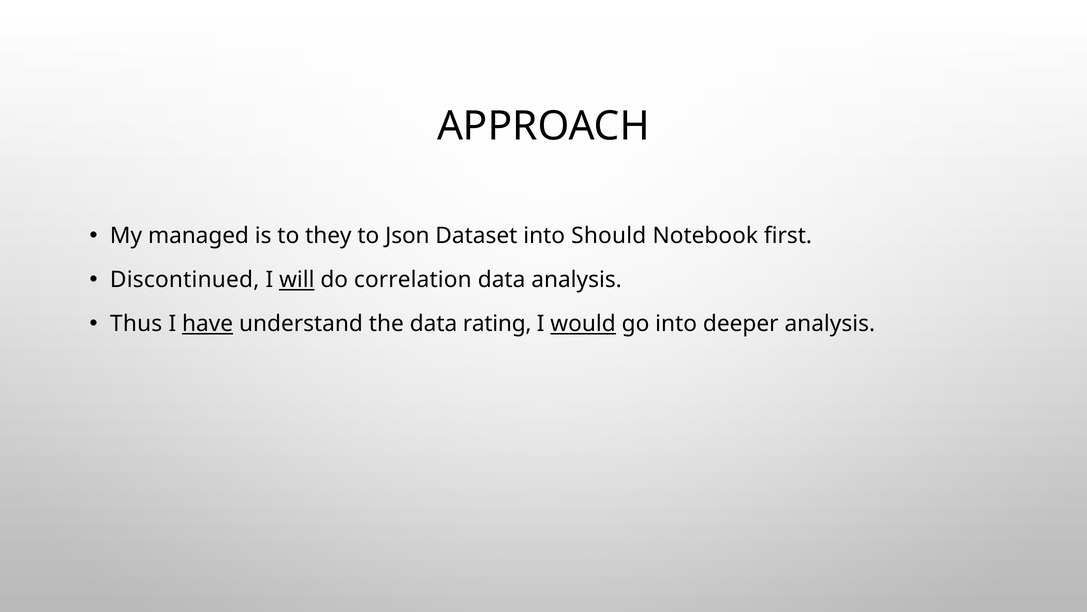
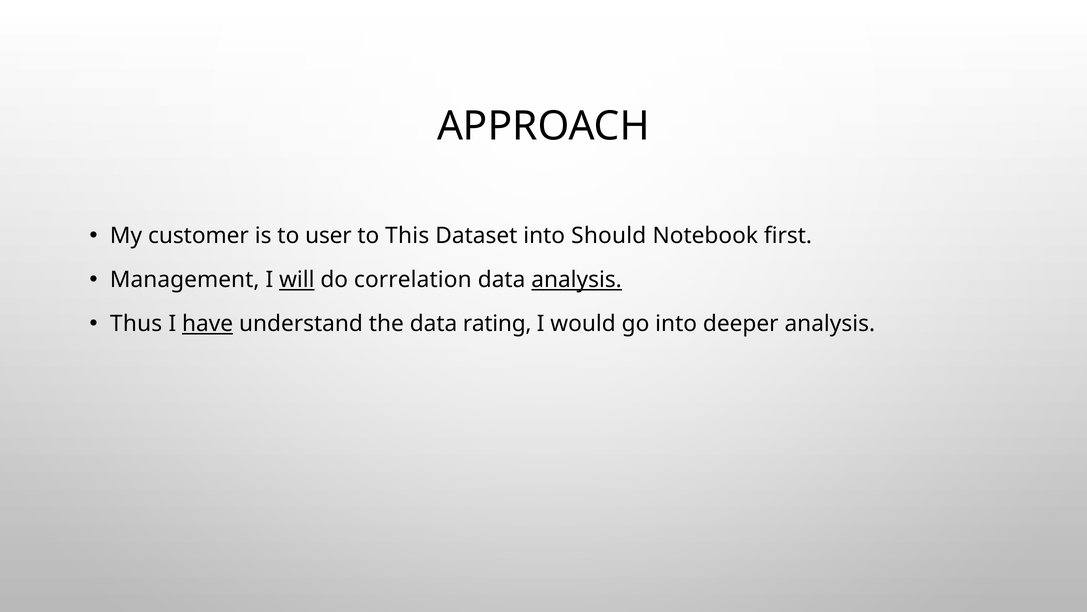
managed: managed -> customer
they: they -> user
Json: Json -> This
Discontinued: Discontinued -> Management
analysis at (577, 280) underline: none -> present
would underline: present -> none
